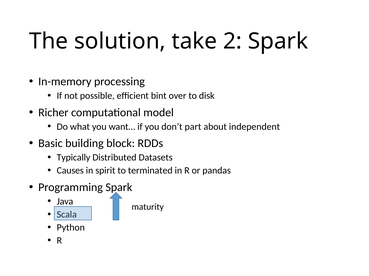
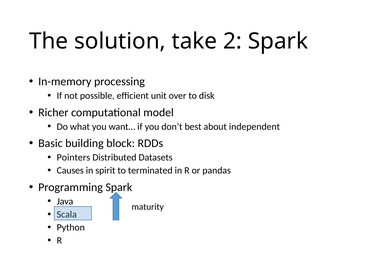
bint: bint -> unit
part: part -> best
Typically: Typically -> Pointers
